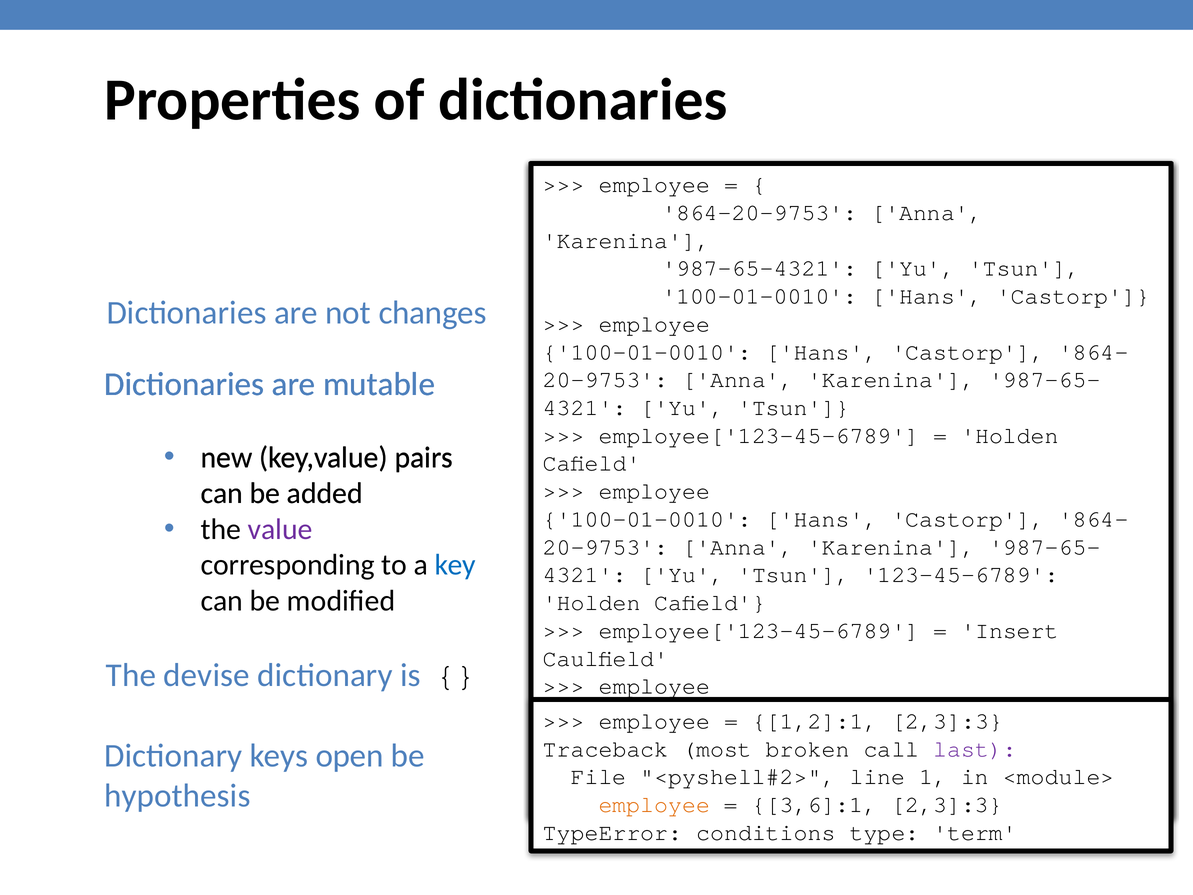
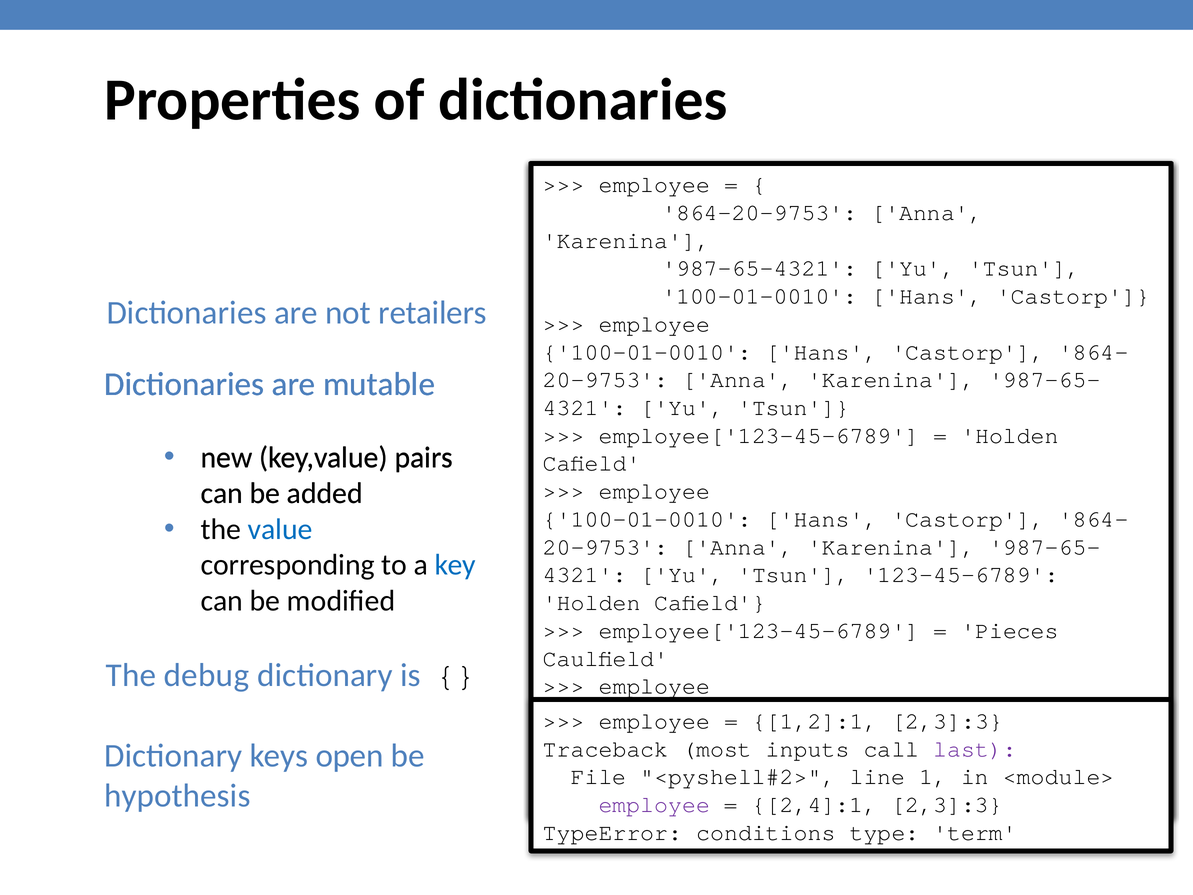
changes: changes -> retailers
value colour: purple -> blue
Insert: Insert -> Pieces
devise: devise -> debug
broken: broken -> inputs
employee at (654, 804) colour: orange -> purple
3,6]:1: 3,6]:1 -> 2,4]:1
